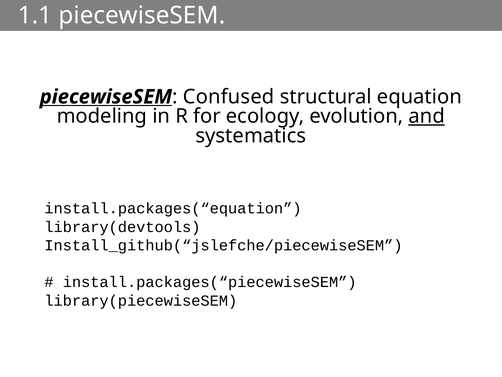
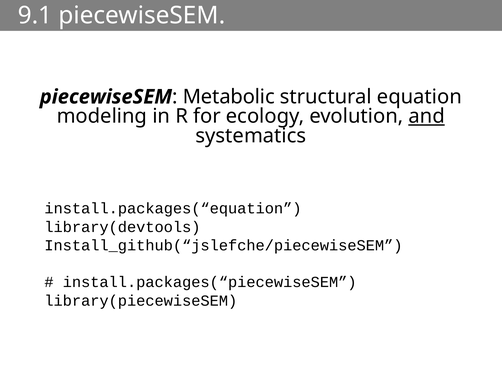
1.1: 1.1 -> 9.1
piecewiseSEM at (106, 97) underline: present -> none
Confused: Confused -> Metabolic
